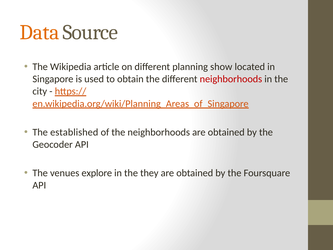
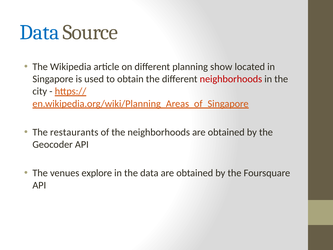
Data at (39, 32) colour: orange -> blue
established: established -> restaurants
the they: they -> data
